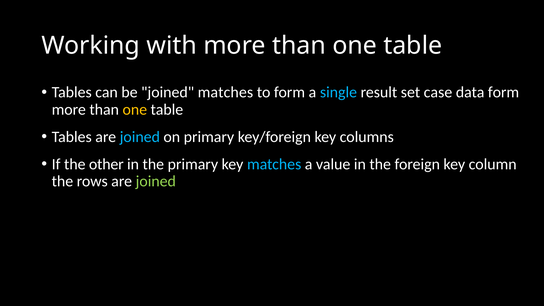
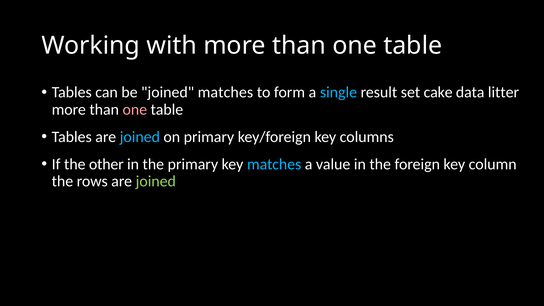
case: case -> cake
data form: form -> litter
one at (135, 110) colour: yellow -> pink
